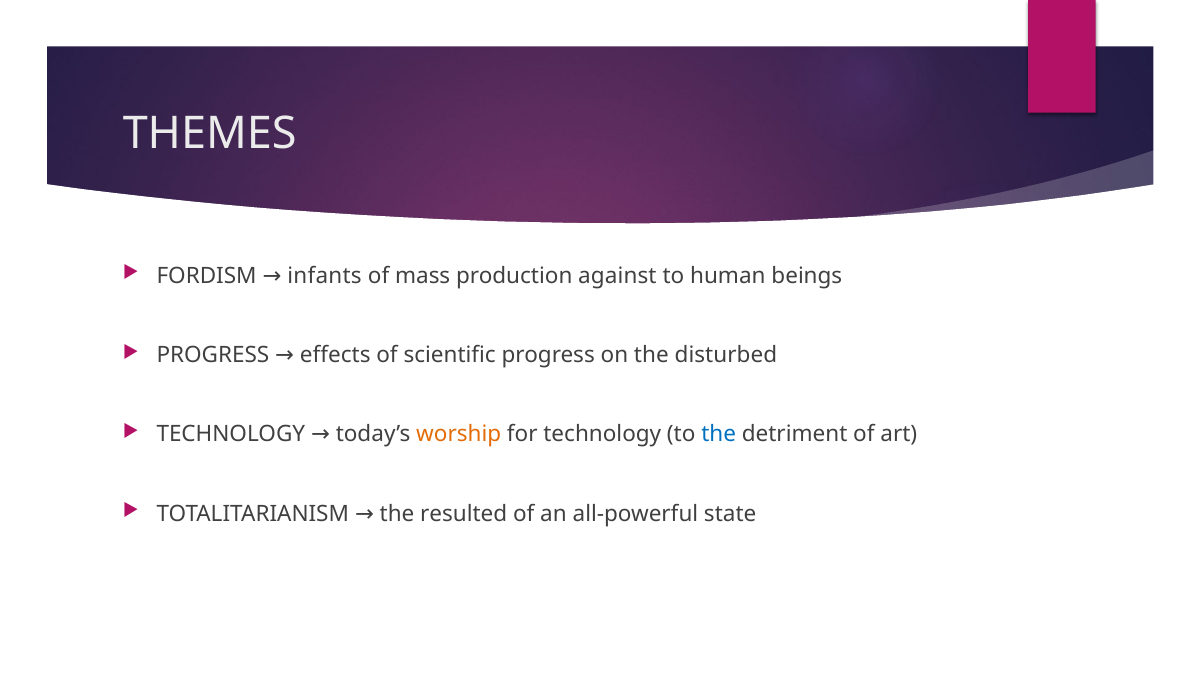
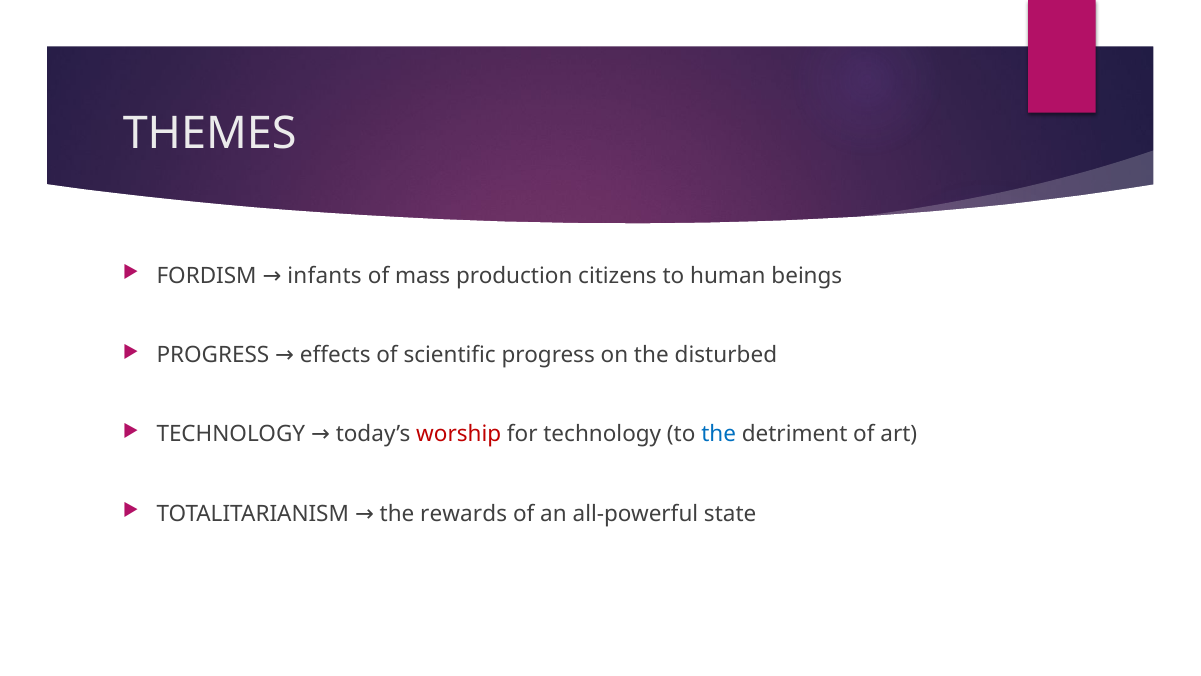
against: against -> citizens
worship colour: orange -> red
resulted: resulted -> rewards
